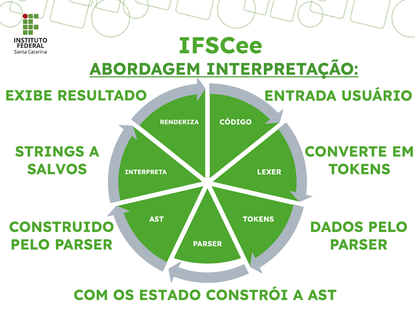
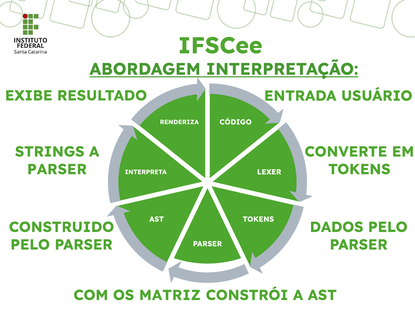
SALVOS at (57, 169): SALVOS -> PARSER
ESTADO: ESTADO -> MATRIZ
